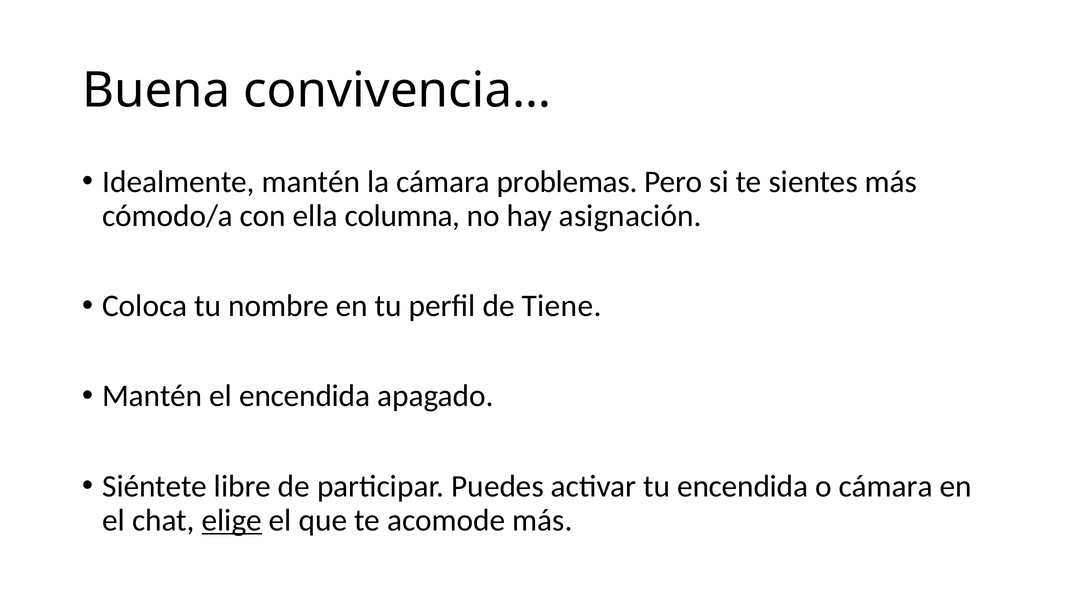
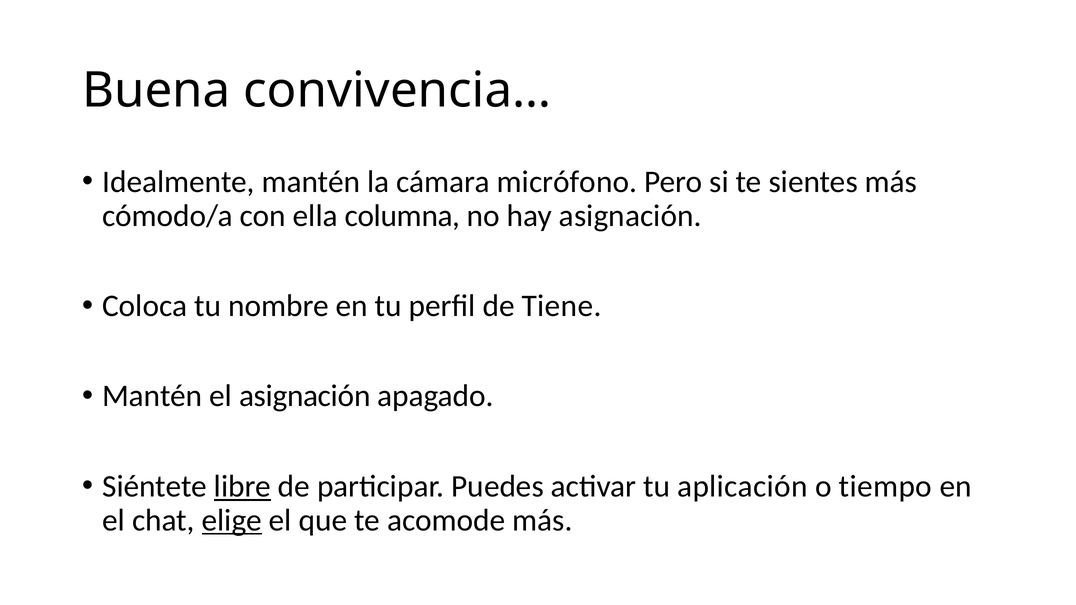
problemas: problemas -> micrófono
el encendida: encendida -> asignación
libre underline: none -> present
tu encendida: encendida -> aplicación
o cámara: cámara -> tiempo
